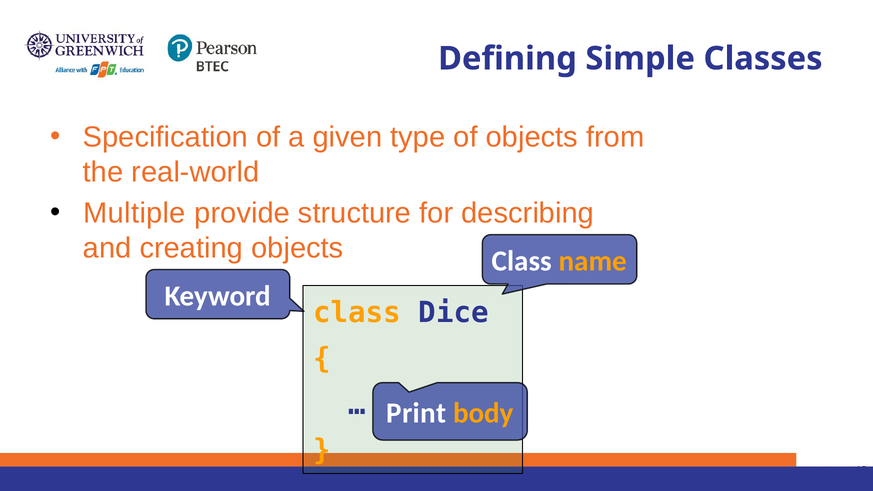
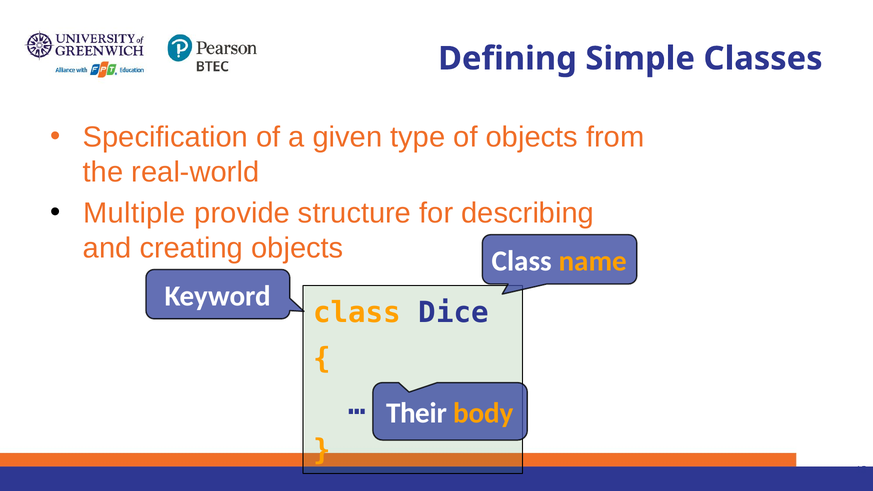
Print: Print -> Their
